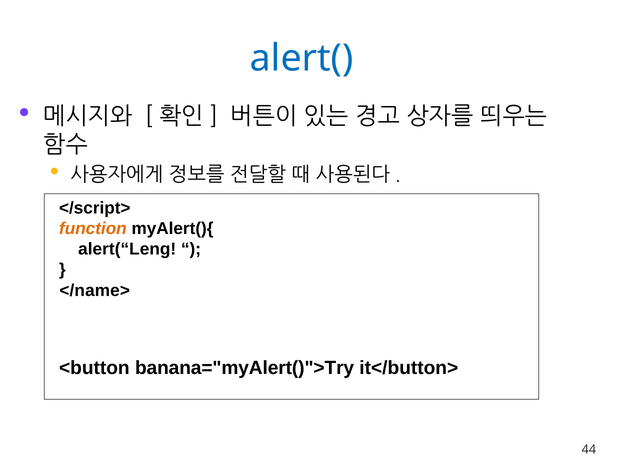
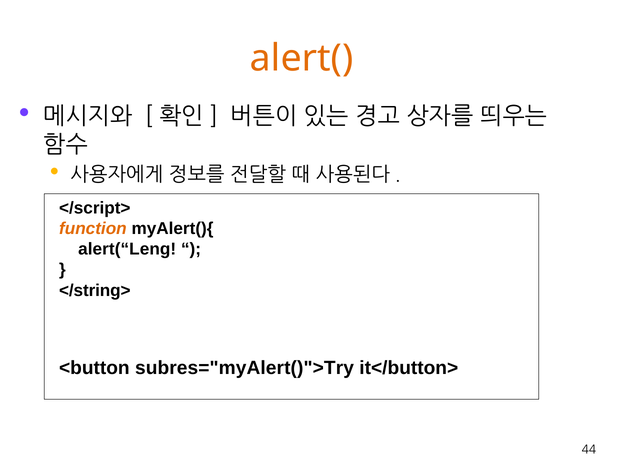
alert( colour: blue -> orange
</name>: </name> -> </string>
banana="myAlert()">Try: banana="myAlert()">Try -> subres="myAlert()">Try
